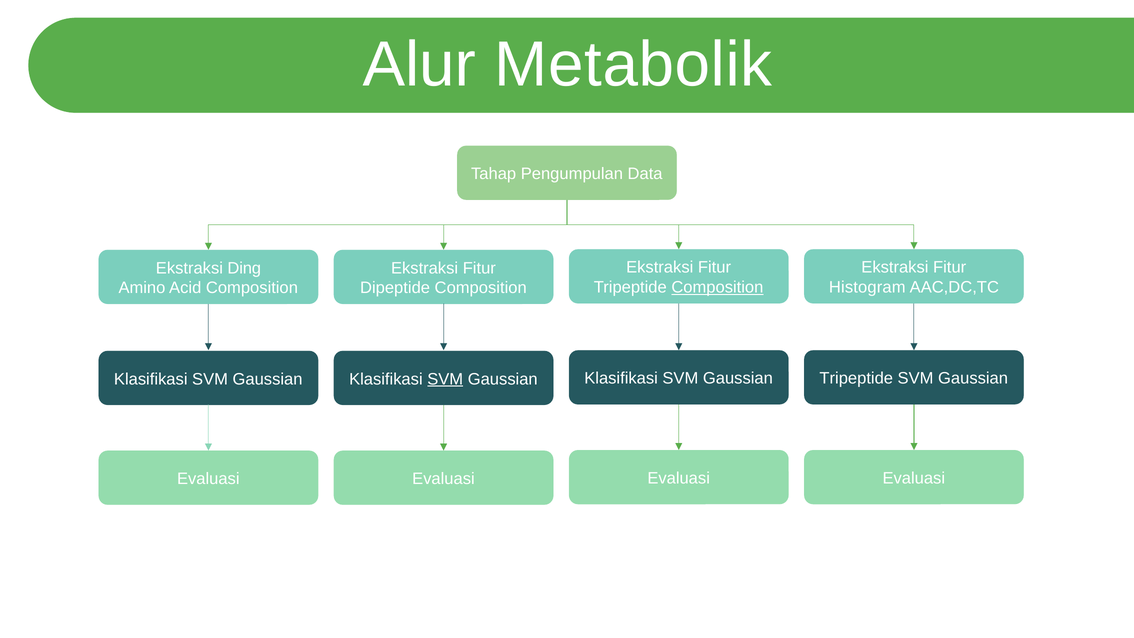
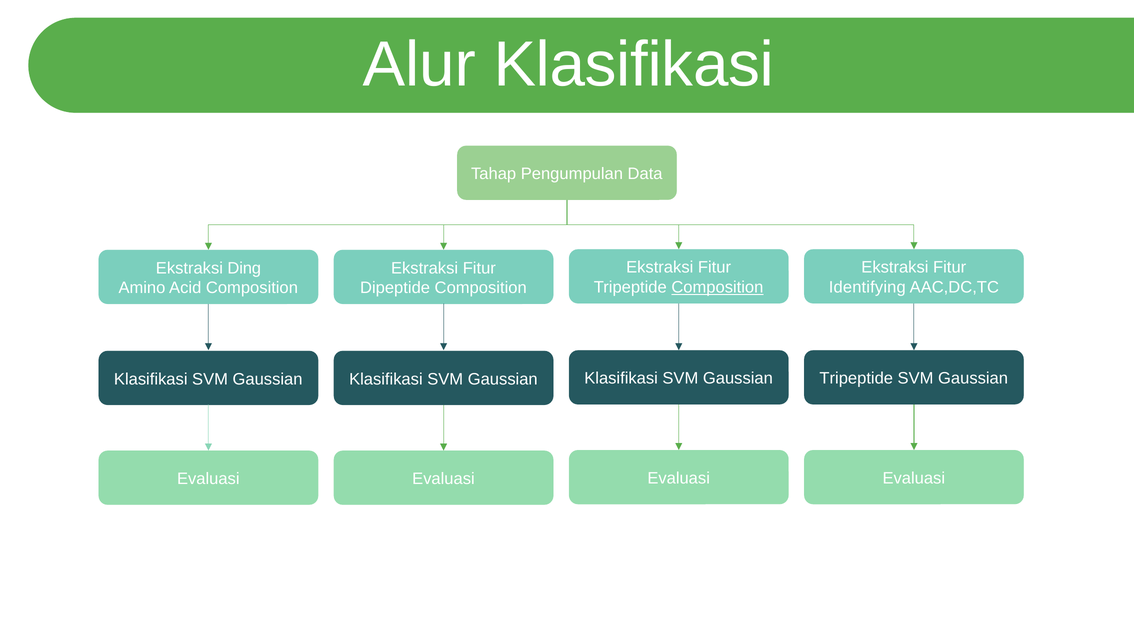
Alur Metabolik: Metabolik -> Klasifikasi
Histogram: Histogram -> Identifying
SVM at (445, 379) underline: present -> none
